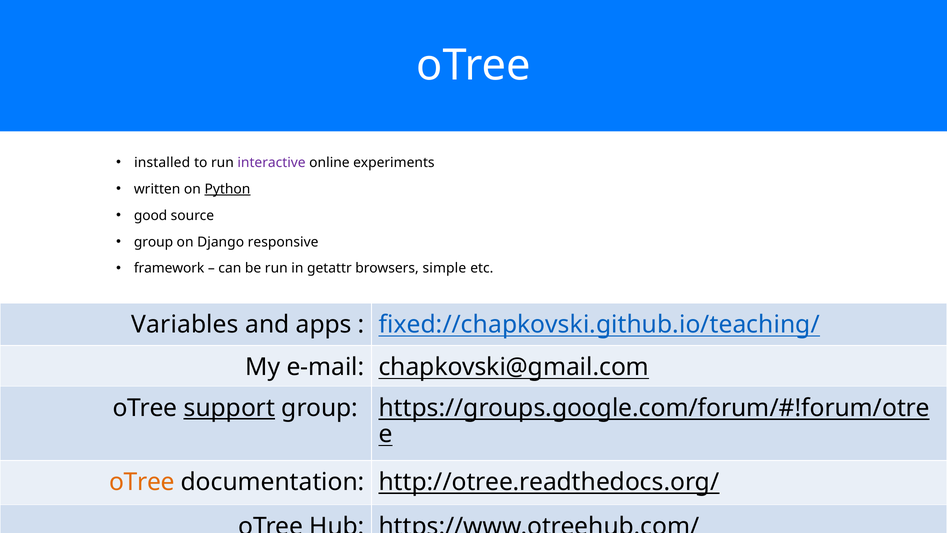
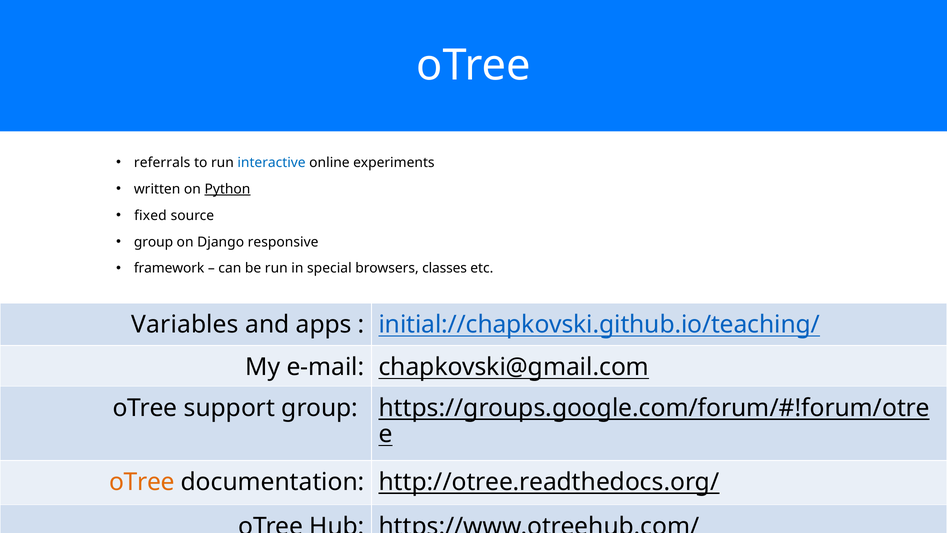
installed: installed -> referrals
interactive colour: purple -> blue
good: good -> fixed
getattr: getattr -> special
simple: simple -> classes
fixed://chapkovski.github.io/teaching/: fixed://chapkovski.github.io/teaching/ -> initial://chapkovski.github.io/teaching/
support underline: present -> none
